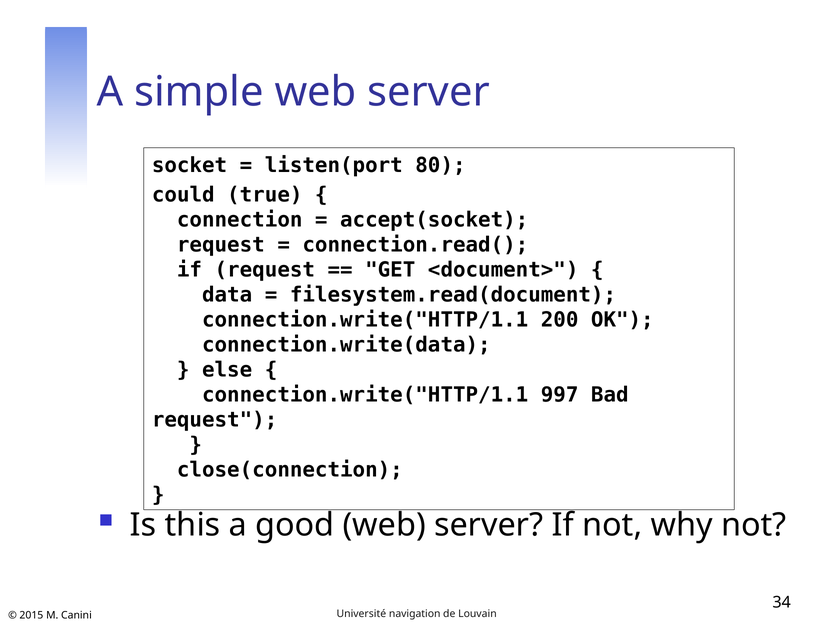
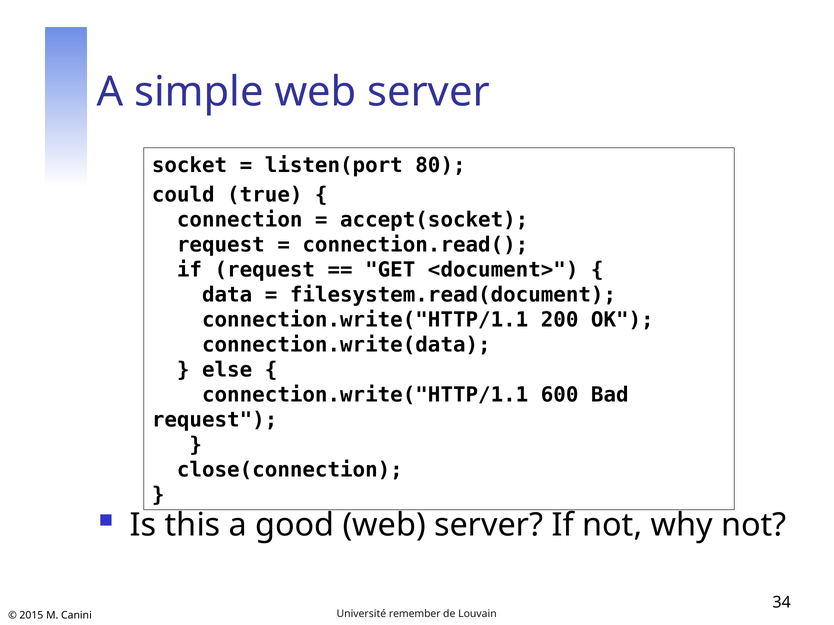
997: 997 -> 600
navigation: navigation -> remember
